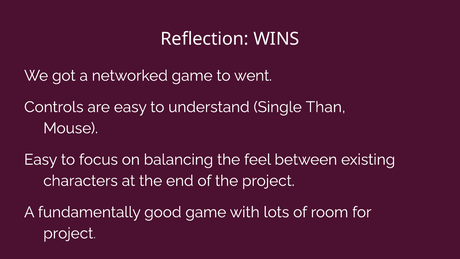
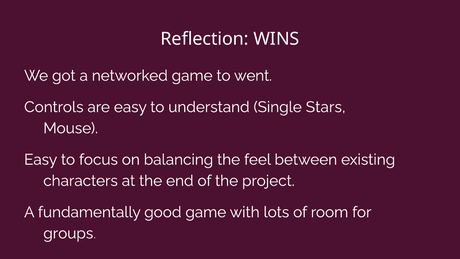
Than: Than -> Stars
project at (70, 233): project -> groups
